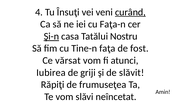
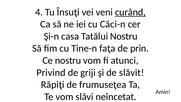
Faţa-n: Faţa-n -> Căci-n
Şi-n underline: present -> none
fost: fost -> prin
Ce vărsat: vărsat -> nostru
Iubirea: Iubirea -> Privind
